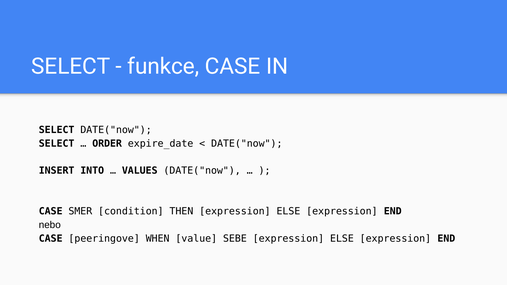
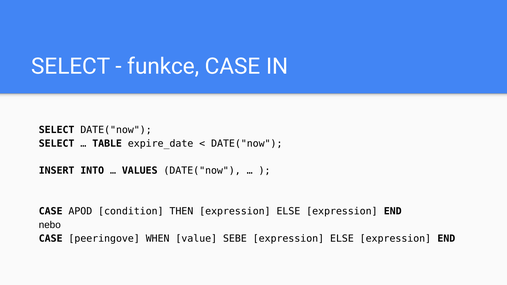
ORDER: ORDER -> TABLE
SMER: SMER -> APOD
